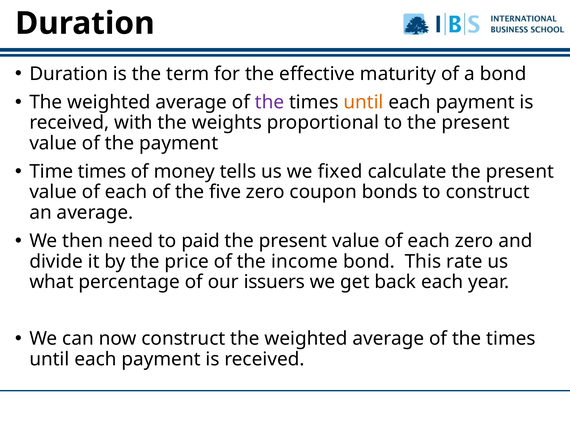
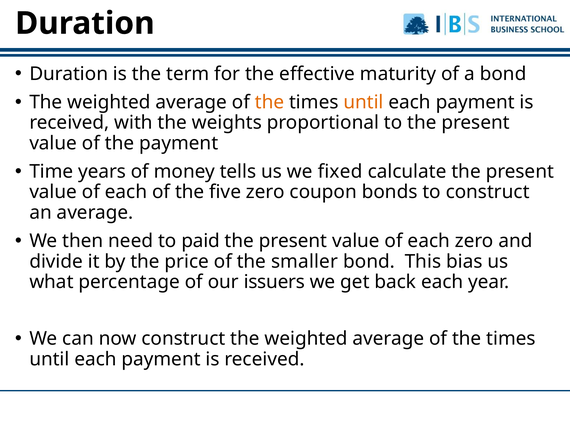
the at (270, 102) colour: purple -> orange
Time times: times -> years
income: income -> smaller
rate: rate -> bias
